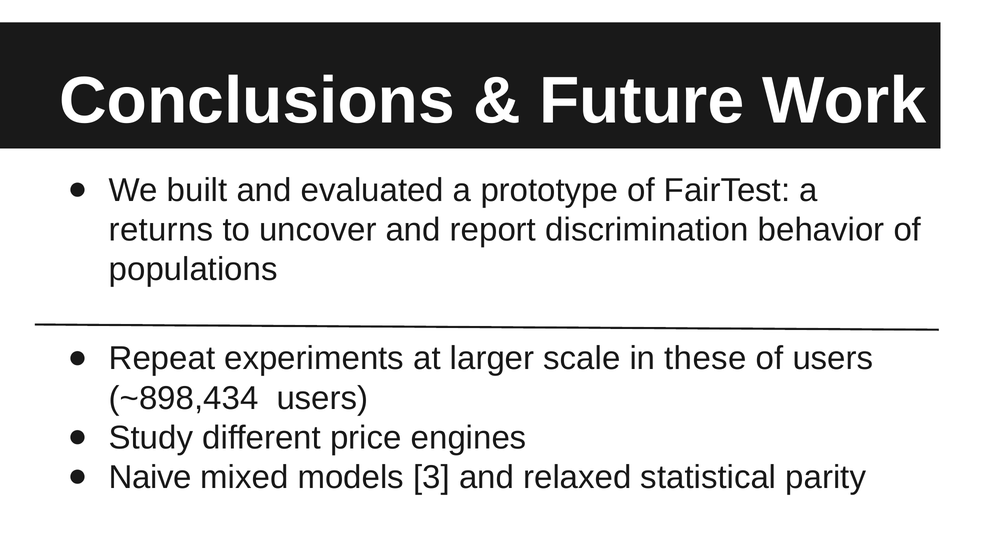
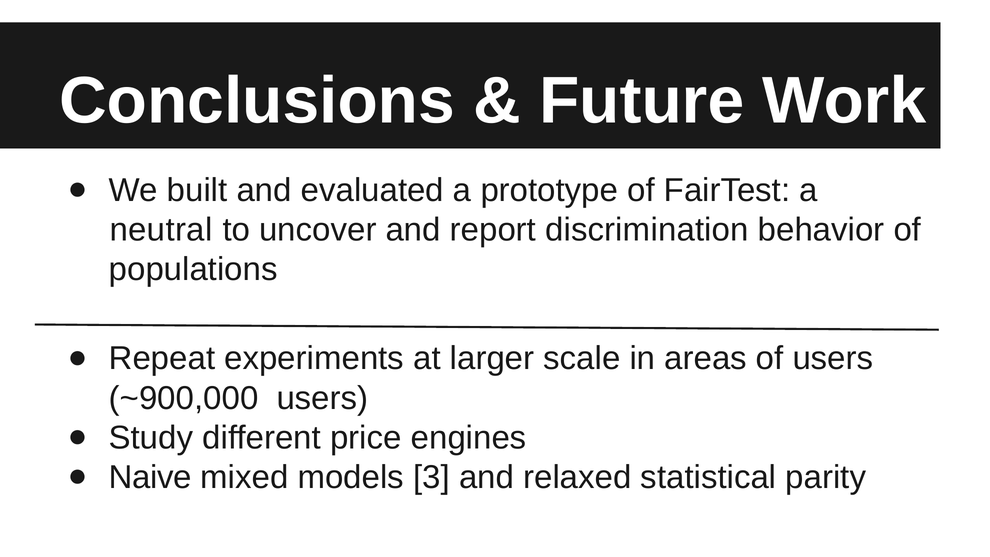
returns: returns -> neutral
these: these -> areas
~898,434: ~898,434 -> ~900,000
